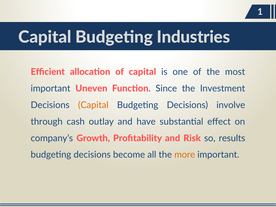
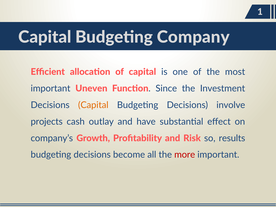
Industries: Industries -> Company
through: through -> projects
more colour: orange -> red
